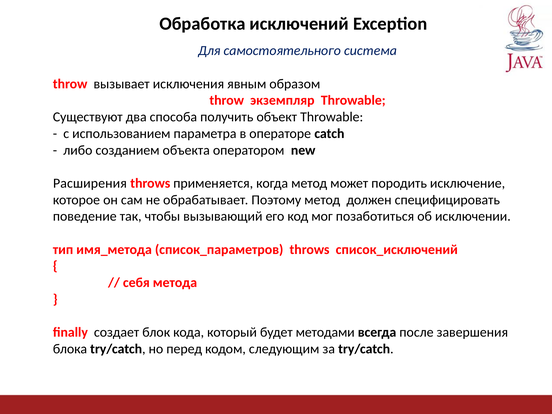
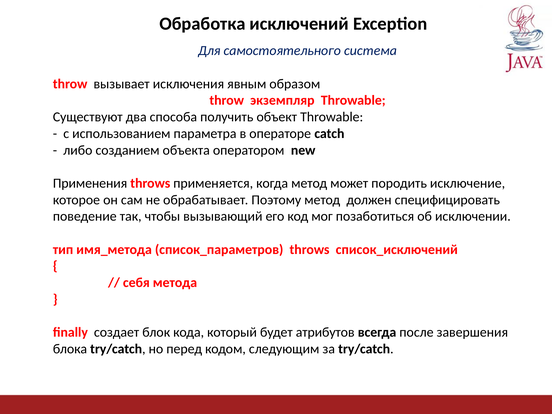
Расширения: Расширения -> Применения
методами: методами -> атрибутов
